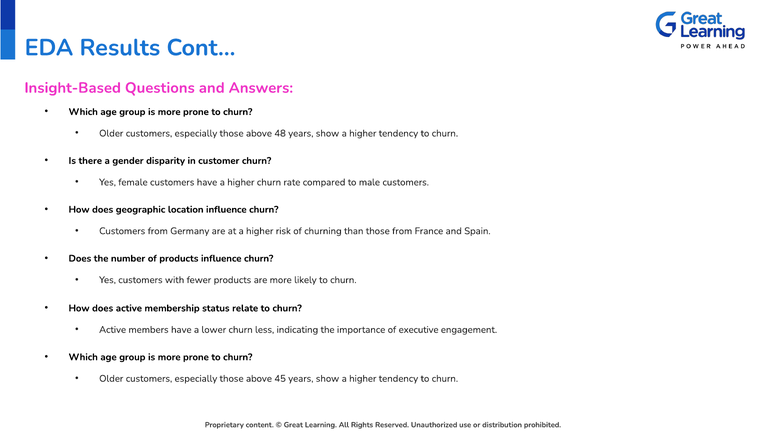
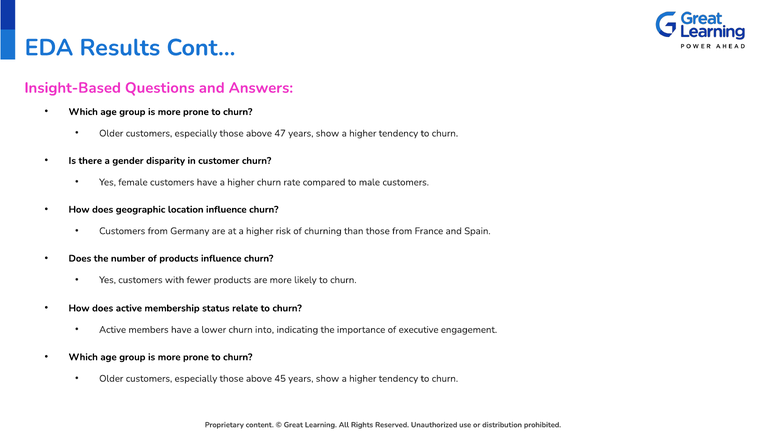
48: 48 -> 47
less: less -> into
